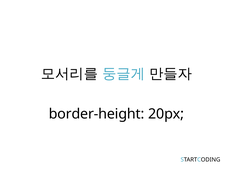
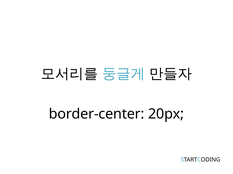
border-height: border-height -> border-center
